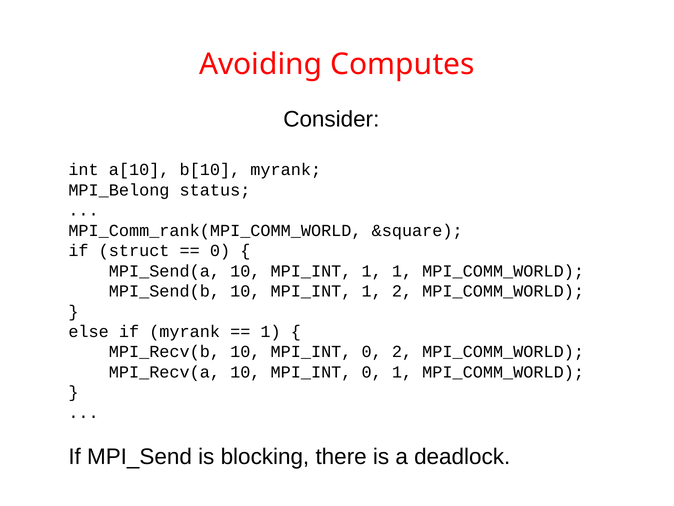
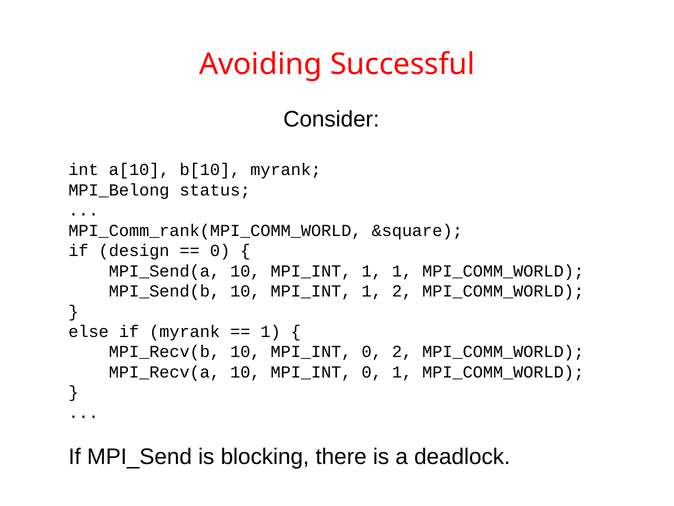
Computes: Computes -> Successful
struct: struct -> design
